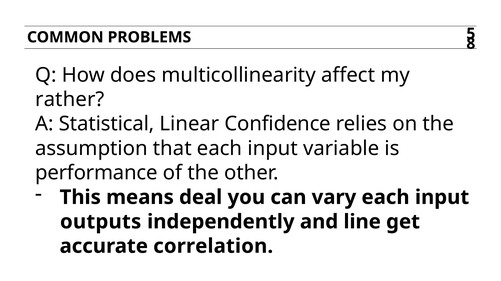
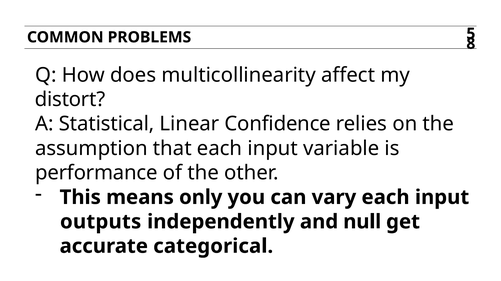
rather: rather -> distort
deal: deal -> only
line: line -> null
correlation: correlation -> categorical
